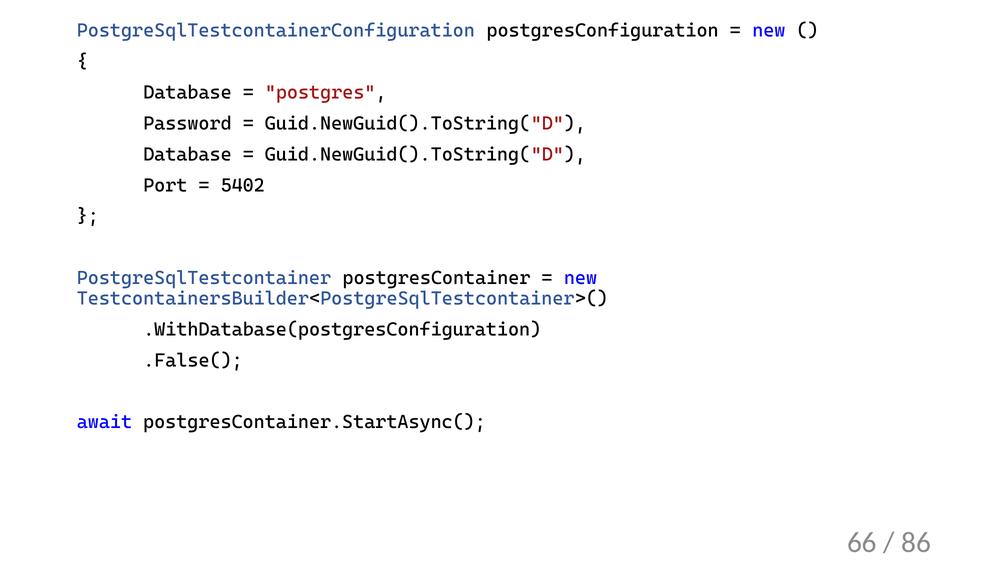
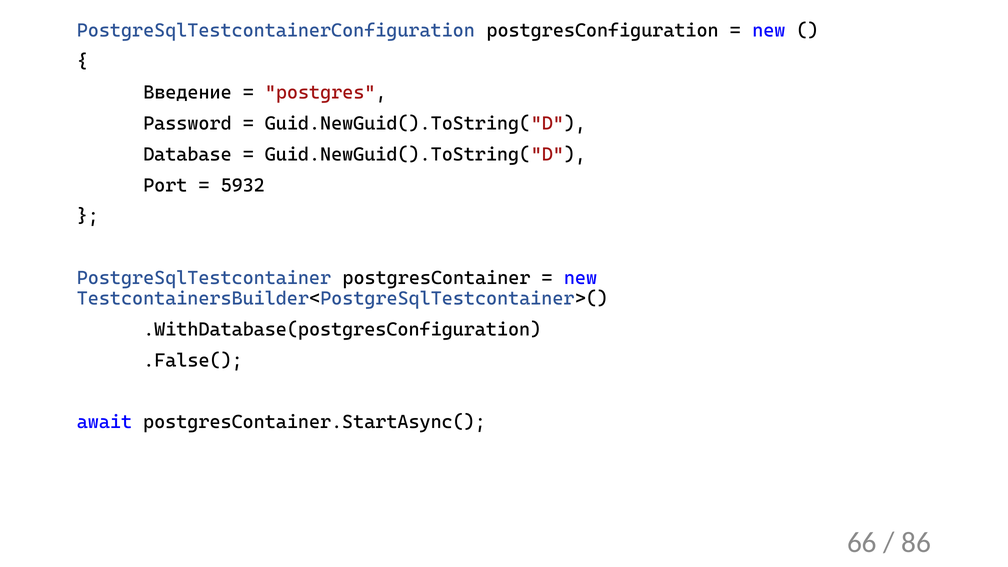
Database at (187, 93): Database -> Введение
5402: 5402 -> 5932
